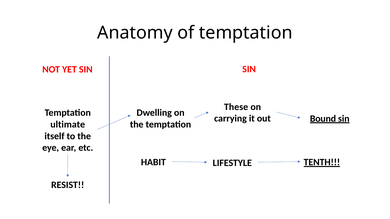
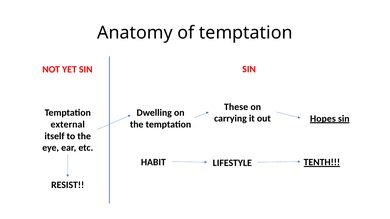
Bound: Bound -> Hopes
ultimate: ultimate -> external
